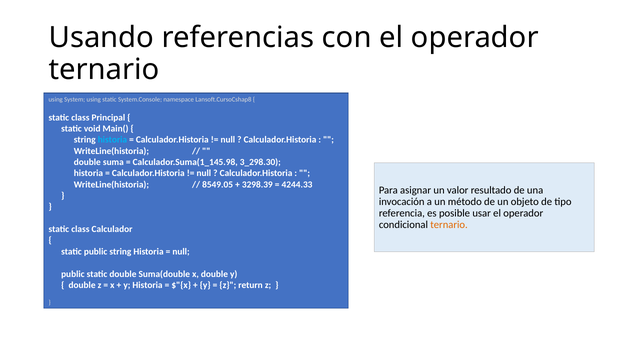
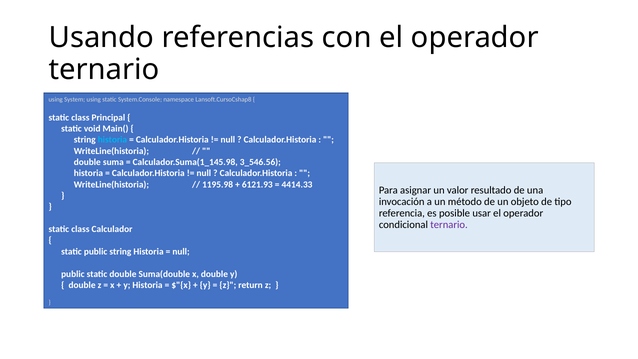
3_298.30: 3_298.30 -> 3_546.56
8549.05: 8549.05 -> 1195.98
3298.39: 3298.39 -> 6121.93
4244.33: 4244.33 -> 4414.33
ternario at (449, 225) colour: orange -> purple
